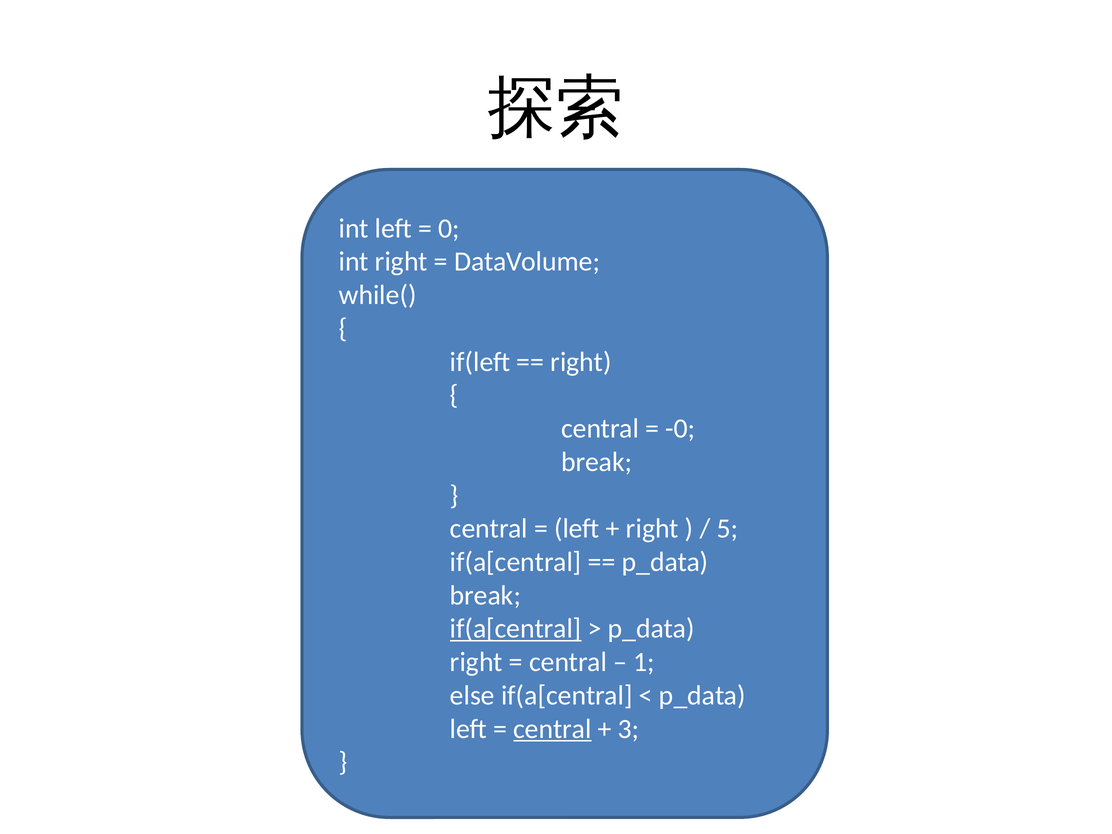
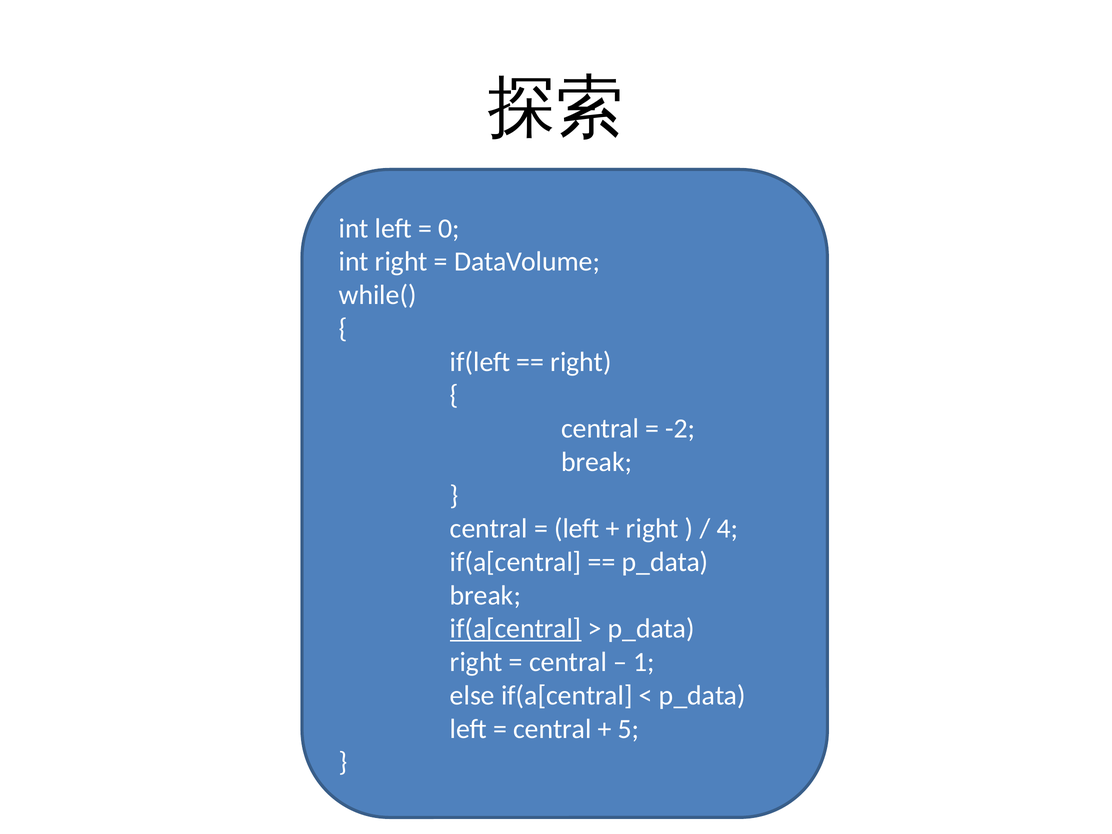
-0: -0 -> -2
5: 5 -> 4
central at (552, 729) underline: present -> none
3: 3 -> 5
